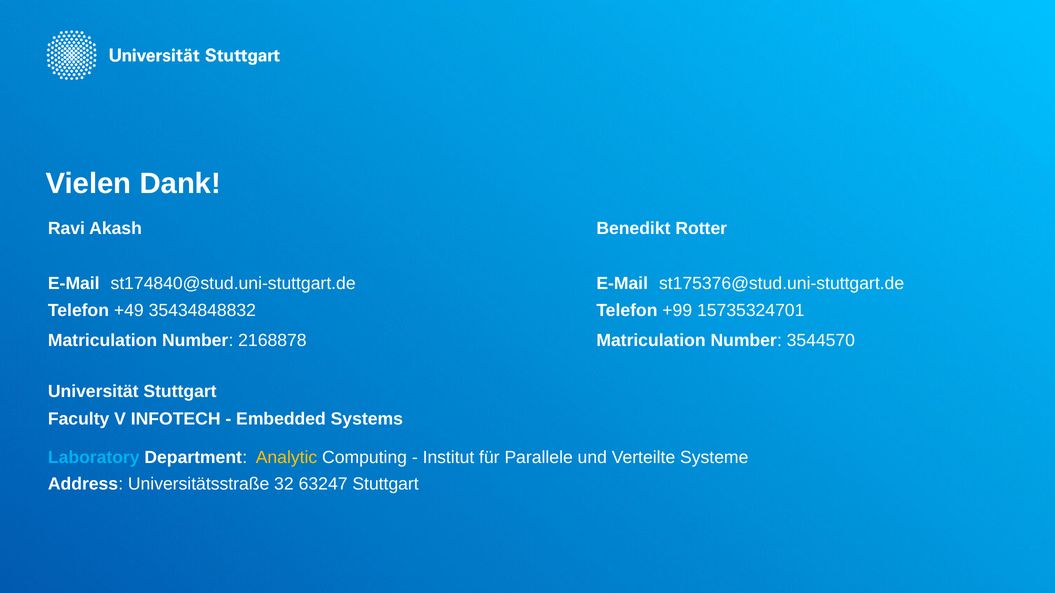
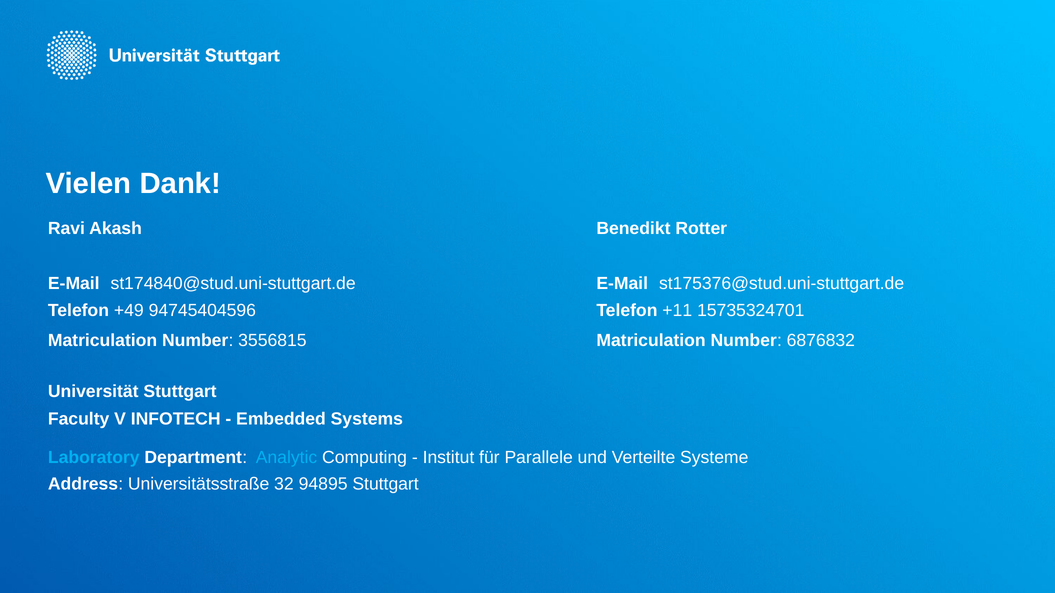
35434848832: 35434848832 -> 94745404596
+99: +99 -> +11
2168878: 2168878 -> 3556815
3544570: 3544570 -> 6876832
Analytic colour: yellow -> light blue
63247: 63247 -> 94895
